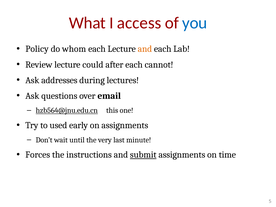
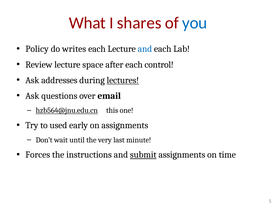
access: access -> shares
whom: whom -> writes
and at (145, 49) colour: orange -> blue
could: could -> space
cannot: cannot -> control
lectures underline: none -> present
